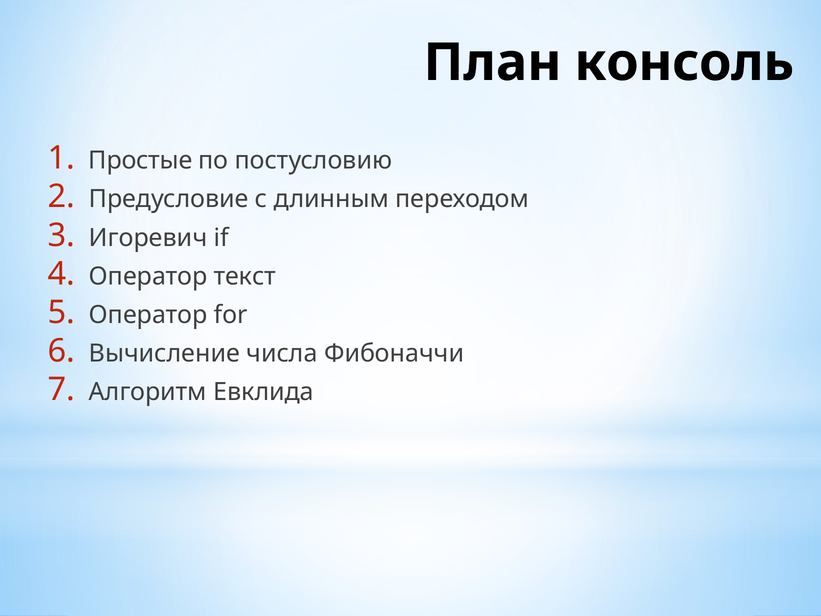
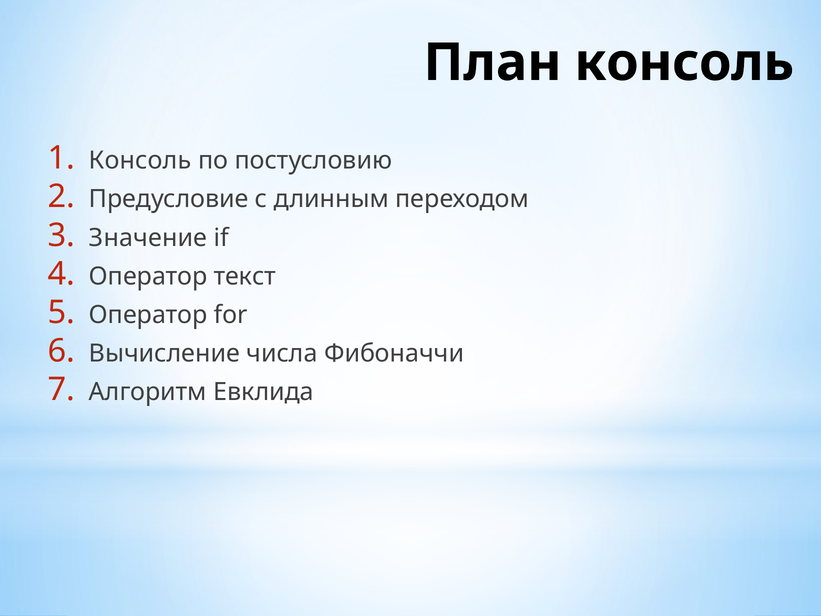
Простые at (140, 161): Простые -> Консоль
Игоревич: Игоревич -> Значение
